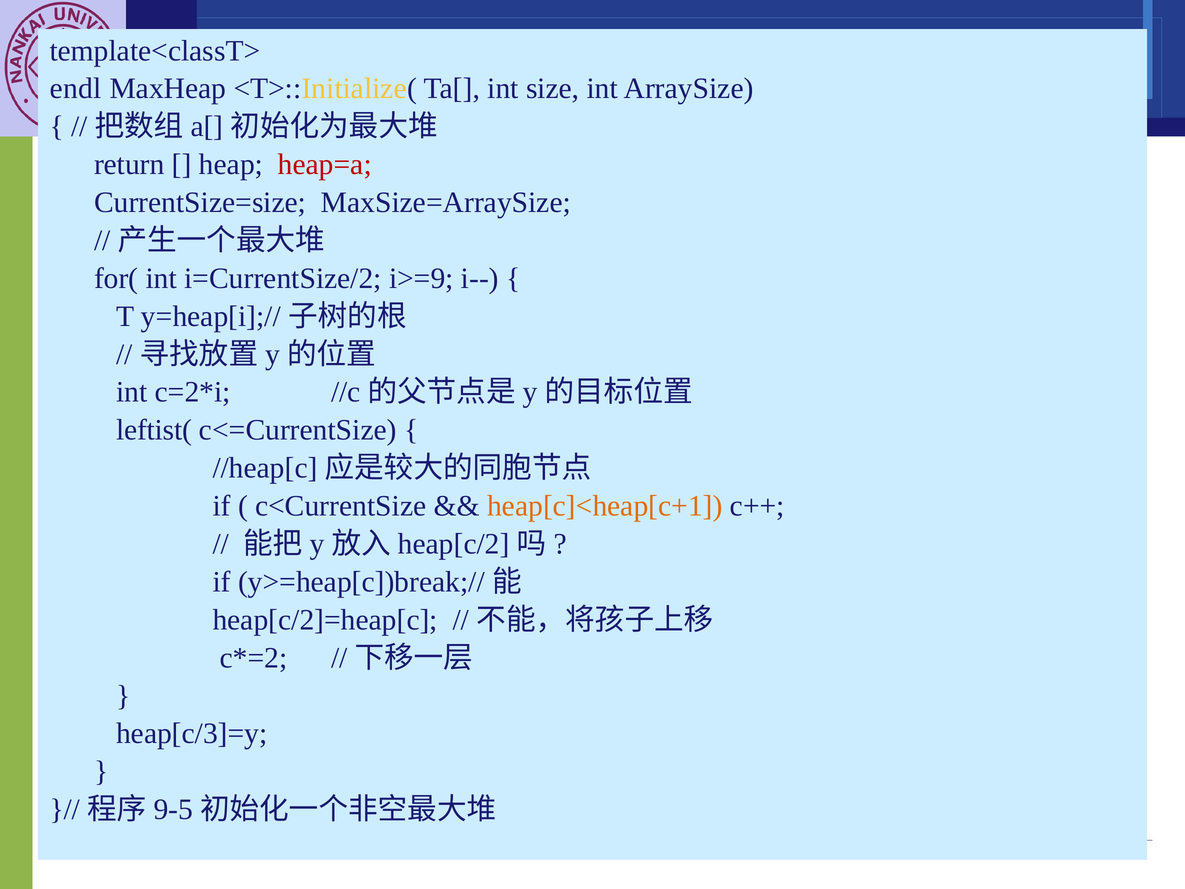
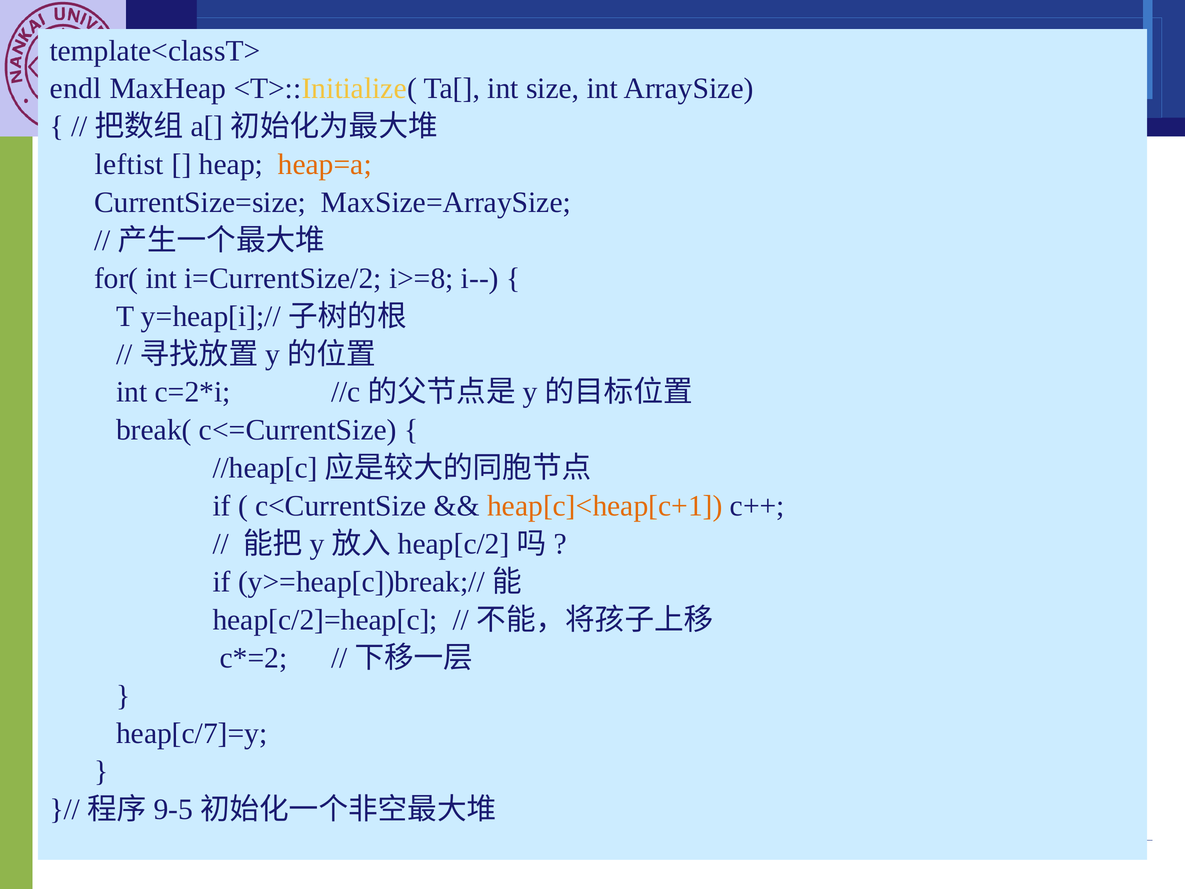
return: return -> leftist
heap=a colour: red -> orange
i>=9: i>=9 -> i>=8
leftist(: leftist( -> break(
heap[c/3]=y: heap[c/3]=y -> heap[c/7]=y
